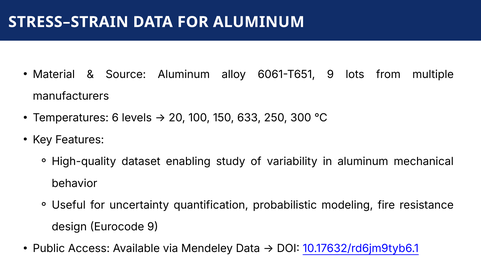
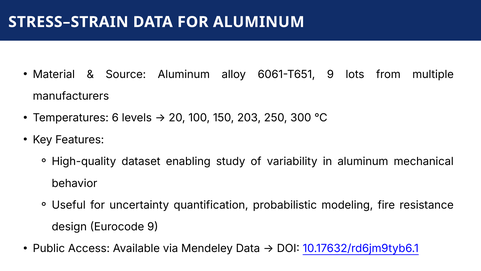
633: 633 -> 203
